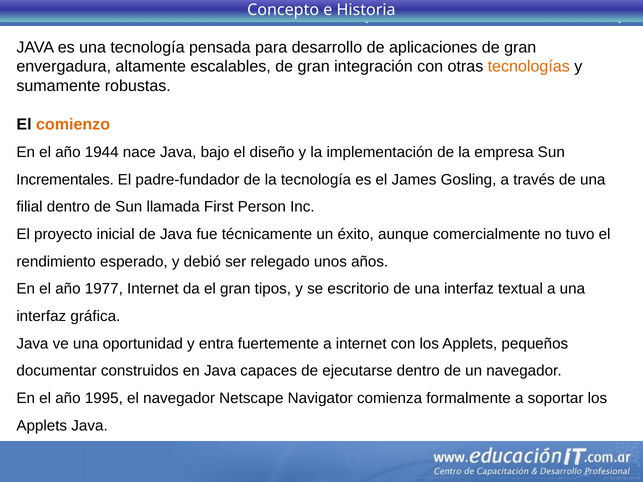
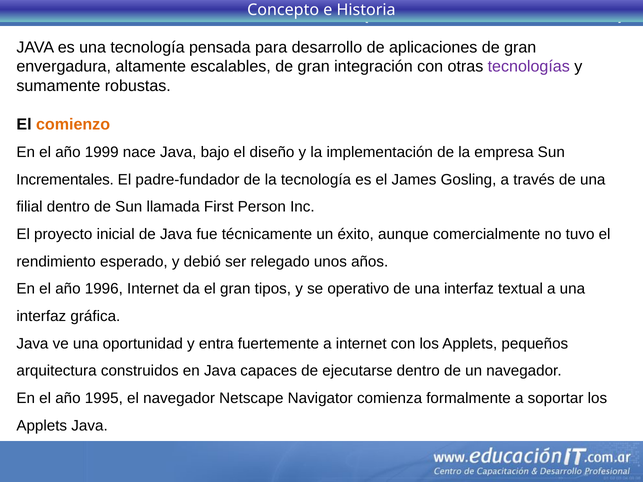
tecnologías colour: orange -> purple
1944: 1944 -> 1999
1977: 1977 -> 1996
escritorio: escritorio -> operativo
documentar: documentar -> arquitectura
